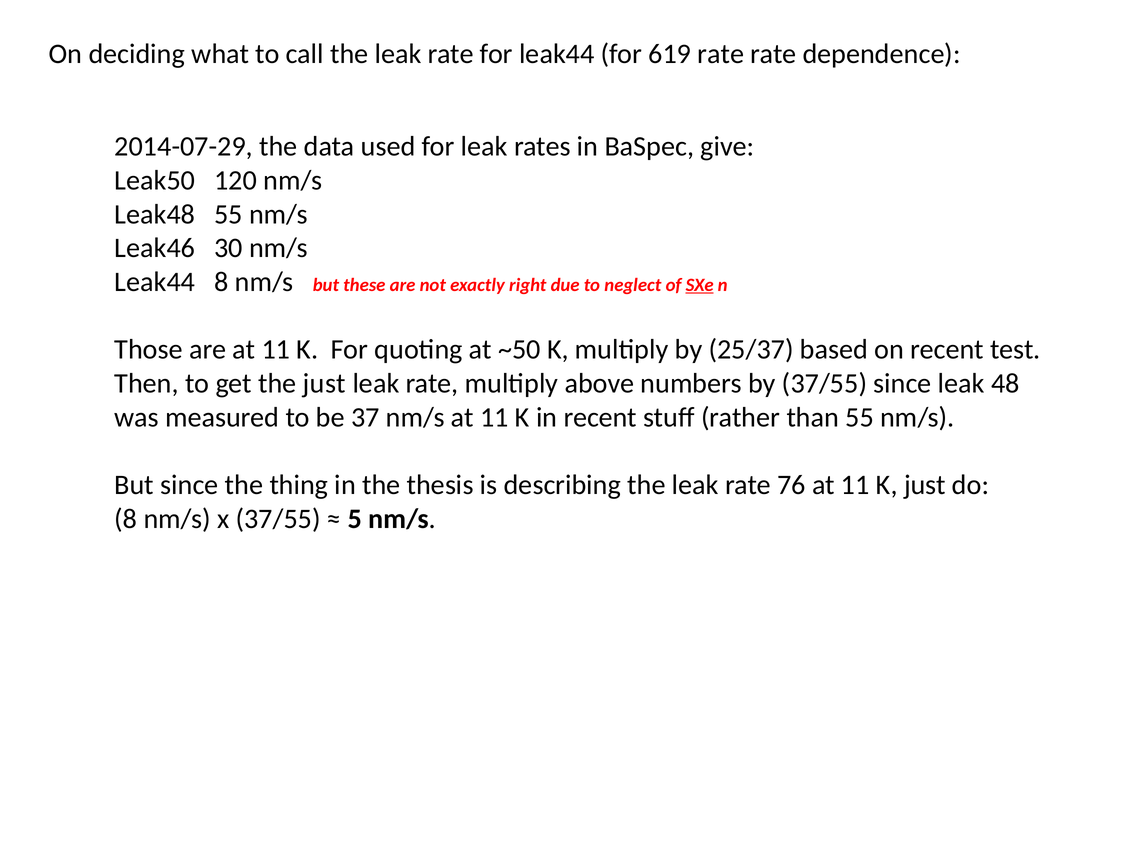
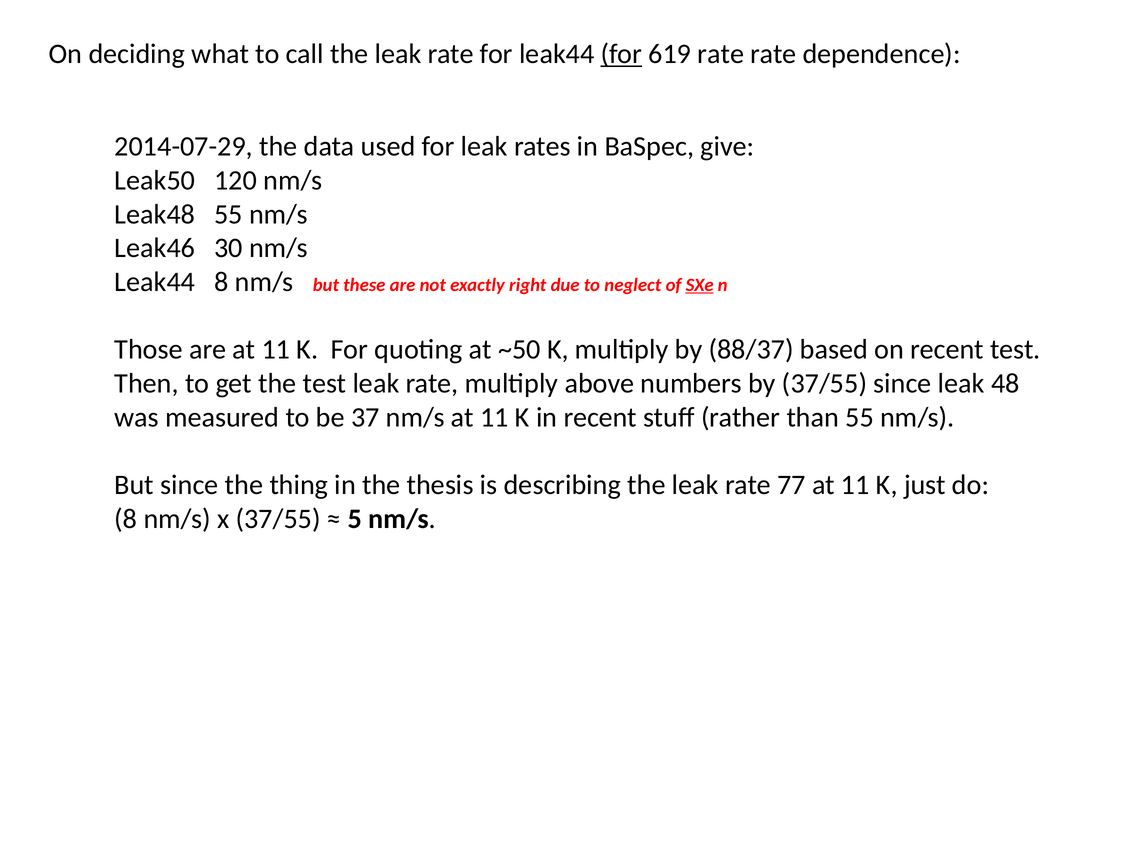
for at (621, 54) underline: none -> present
25/37: 25/37 -> 88/37
the just: just -> test
76: 76 -> 77
